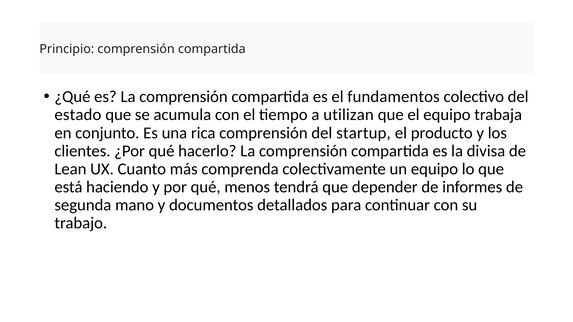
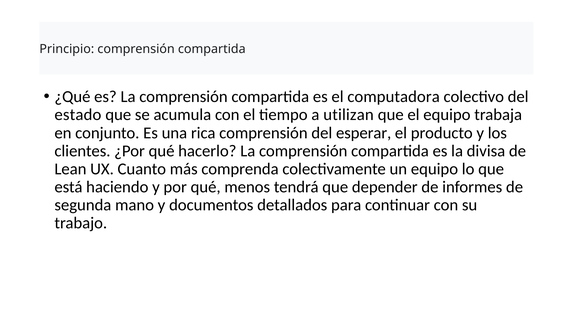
fundamentos: fundamentos -> computadora
startup: startup -> esperar
